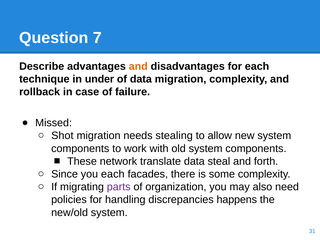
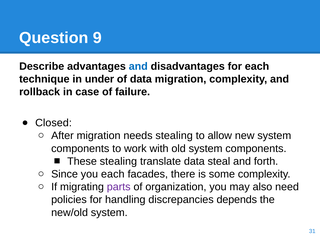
7: 7 -> 9
and at (138, 66) colour: orange -> blue
Missed: Missed -> Closed
Shot: Shot -> After
These network: network -> stealing
happens: happens -> depends
